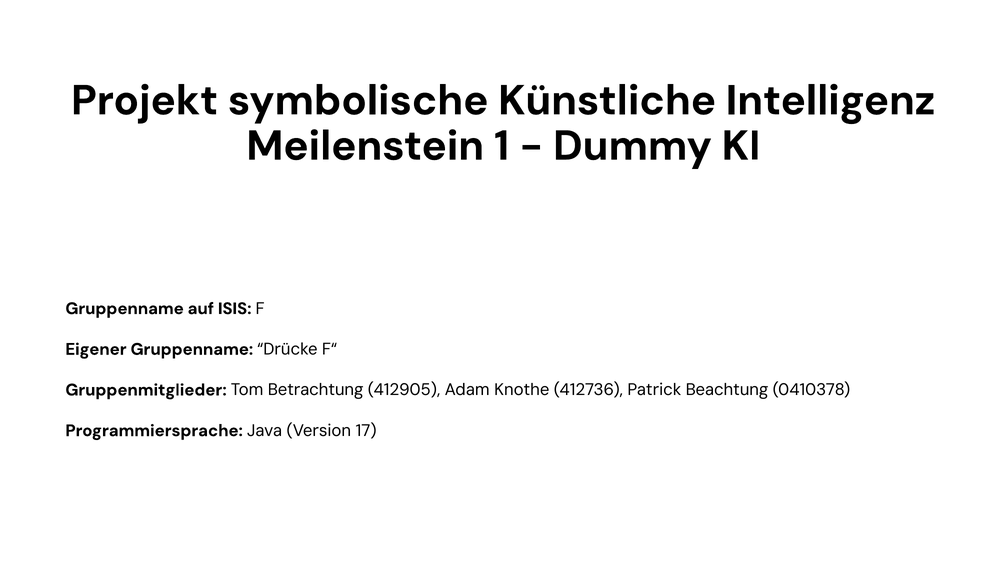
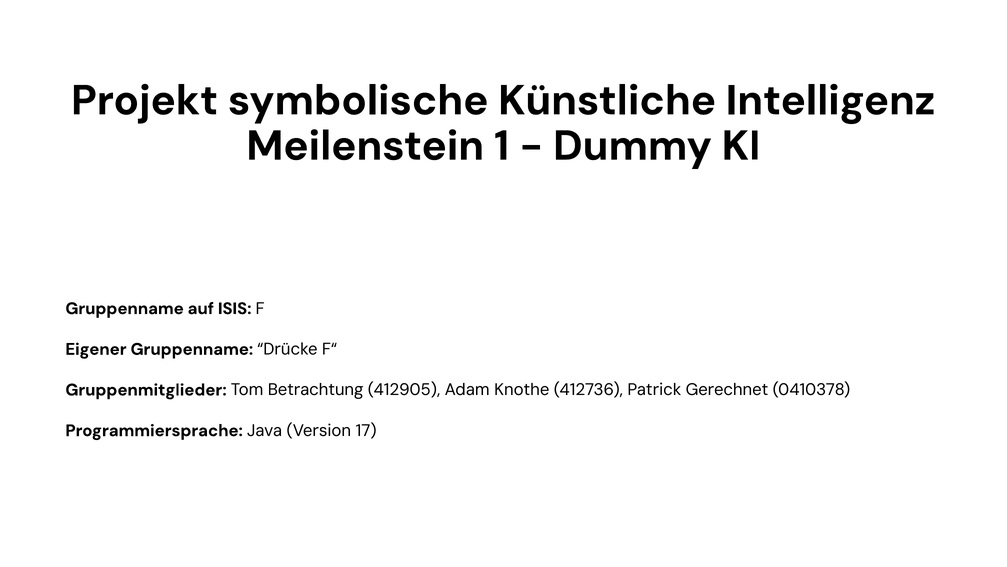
Beachtung: Beachtung -> Gerechnet
